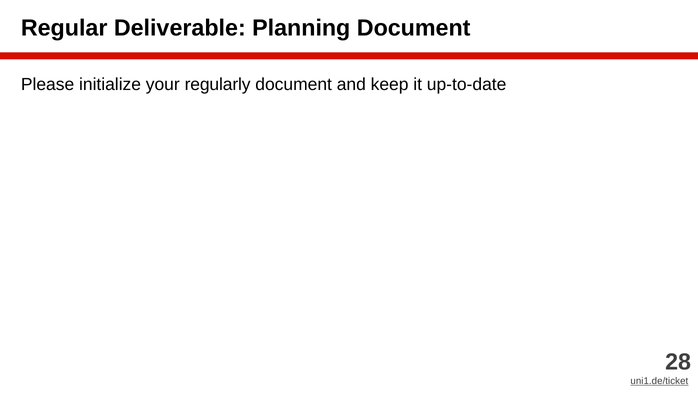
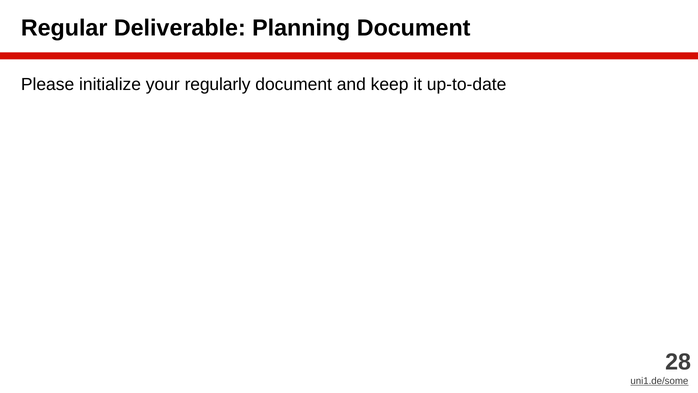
uni1.de/ticket: uni1.de/ticket -> uni1.de/some
